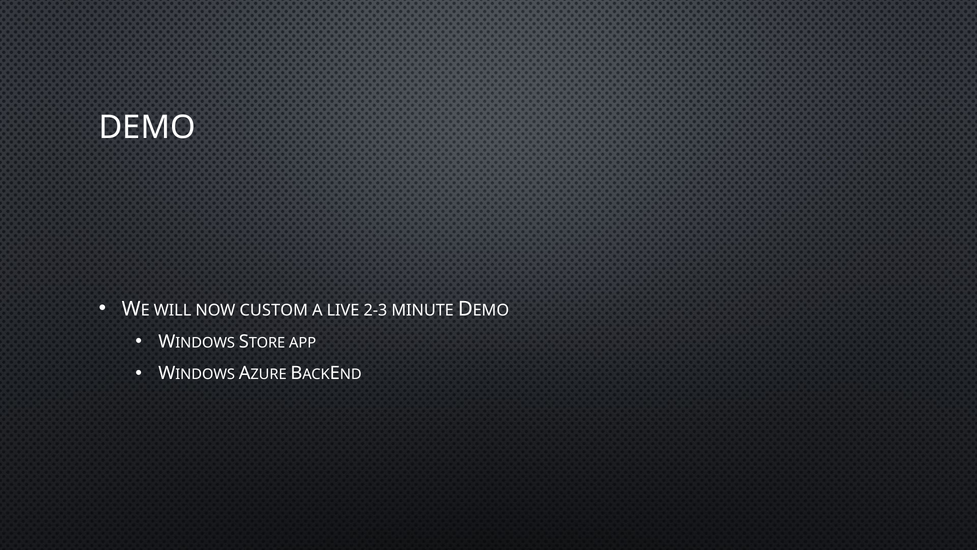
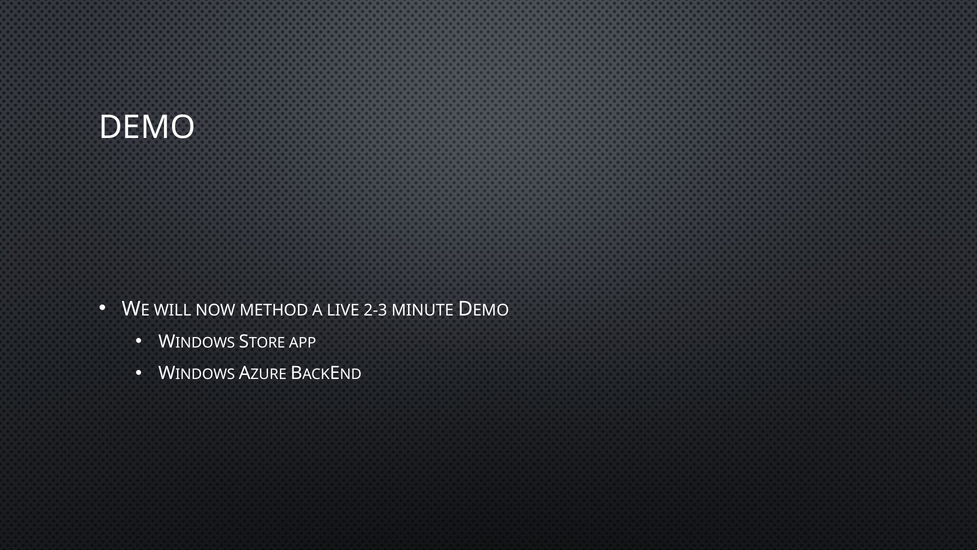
CUSTOM: CUSTOM -> METHOD
